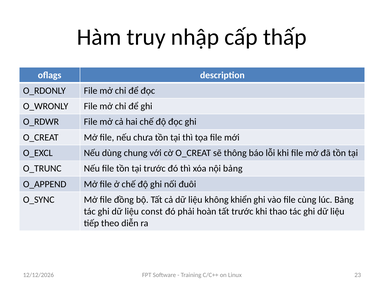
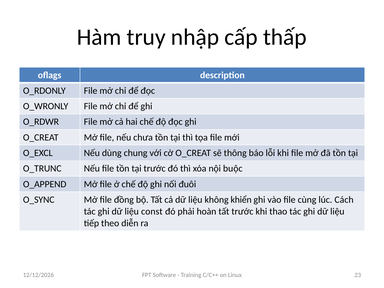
nội bảng: bảng -> buộc
lúc Bảng: Bảng -> Cách
